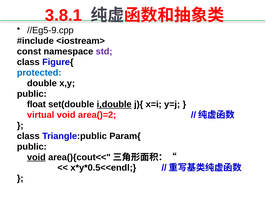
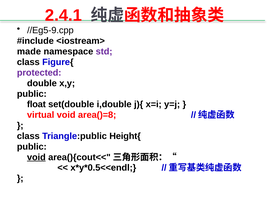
3.8.1: 3.8.1 -> 2.4.1
const: const -> made
protected colour: blue -> purple
i,double underline: present -> none
area()=2: area()=2 -> area()=8
Param{: Param{ -> Height{
